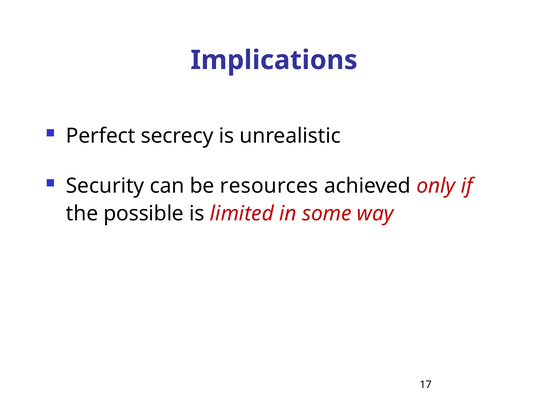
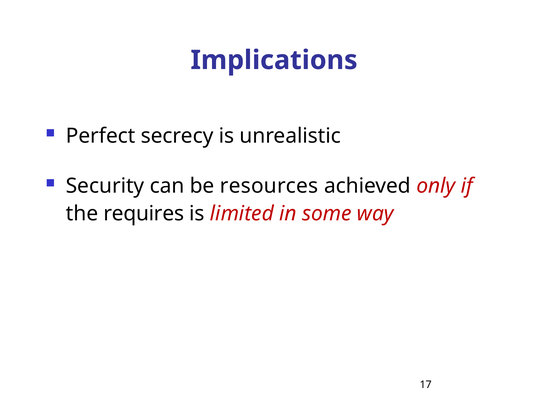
possible: possible -> requires
